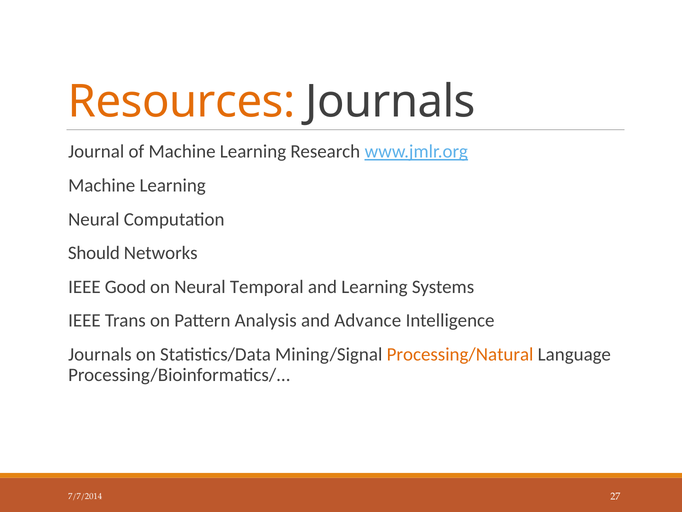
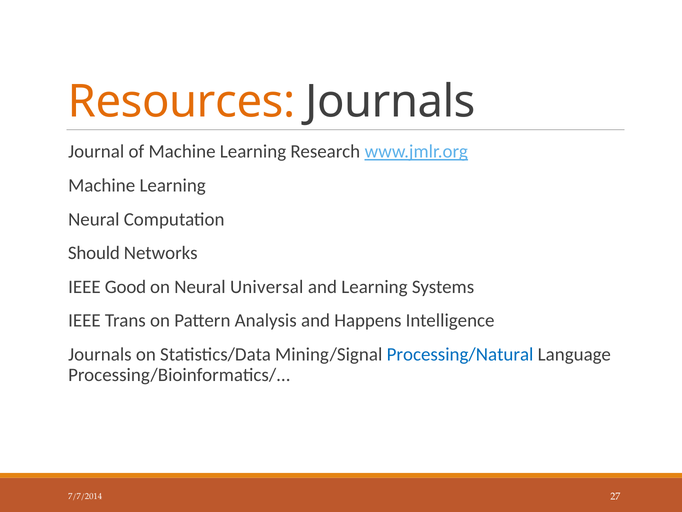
Temporal: Temporal -> Universal
Advance: Advance -> Happens
Processing/Natural colour: orange -> blue
